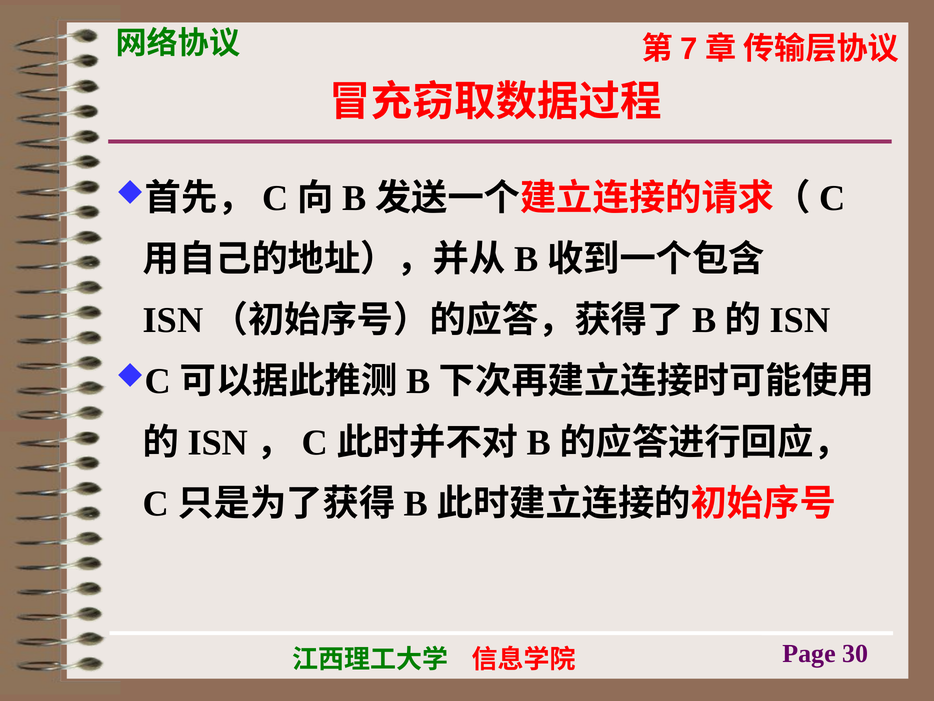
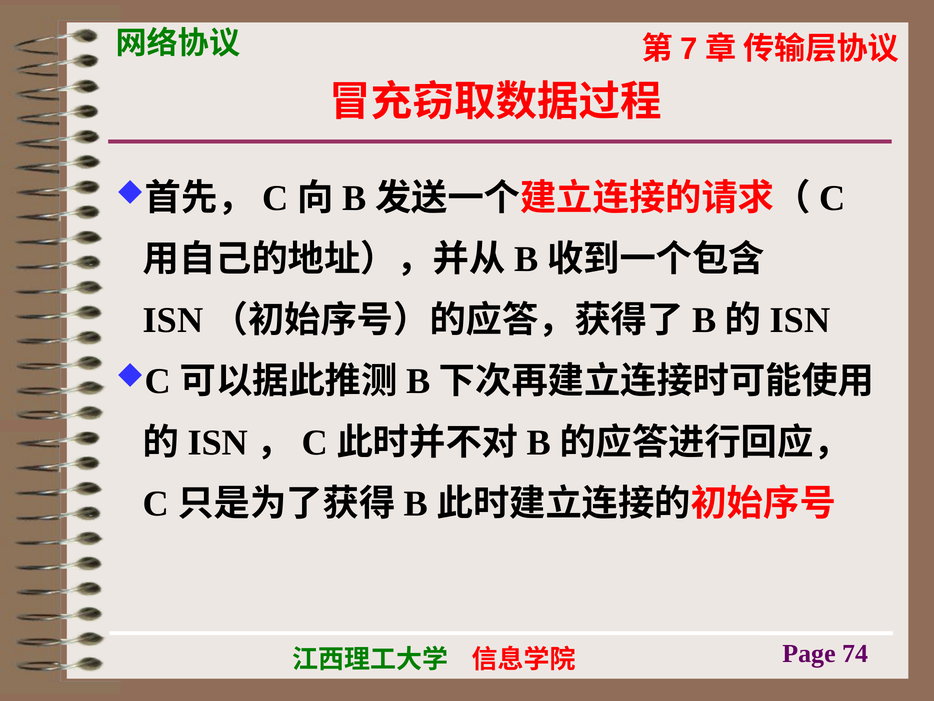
30: 30 -> 74
